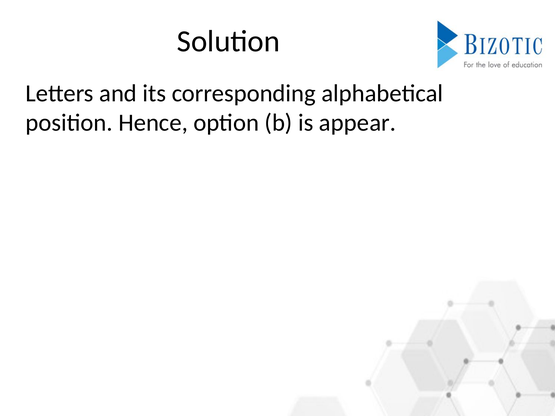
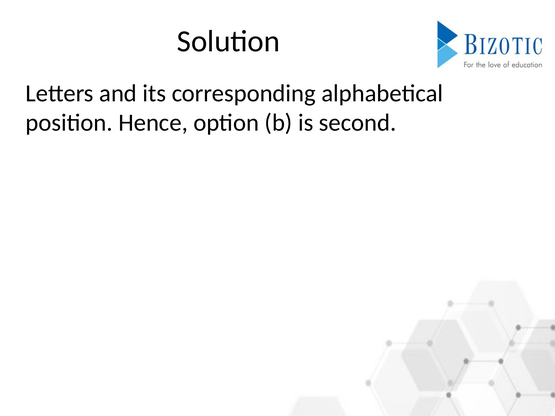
appear: appear -> second
